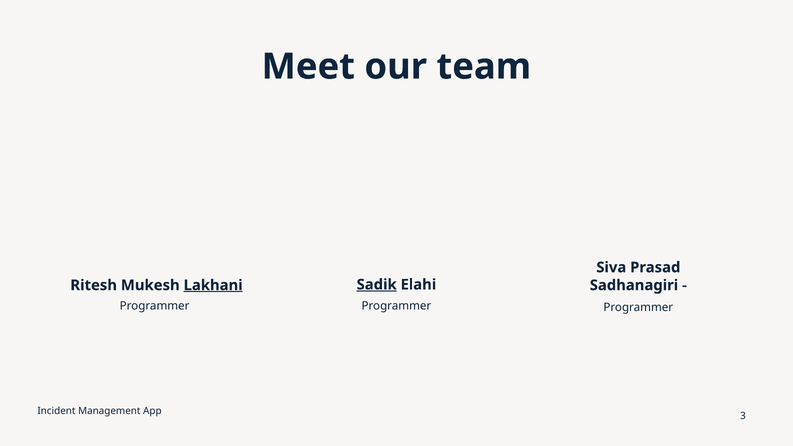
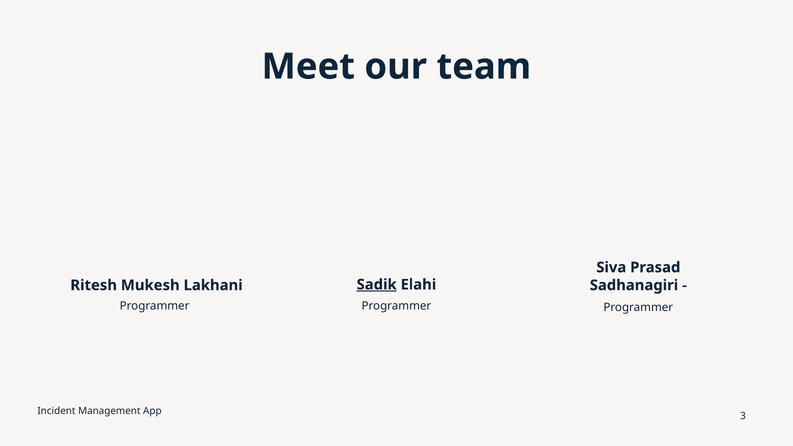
Lakhani underline: present -> none
